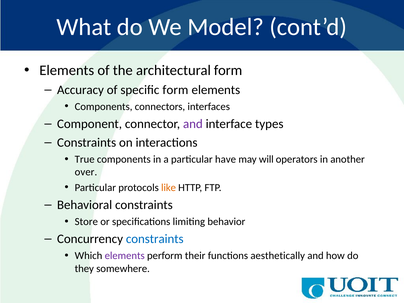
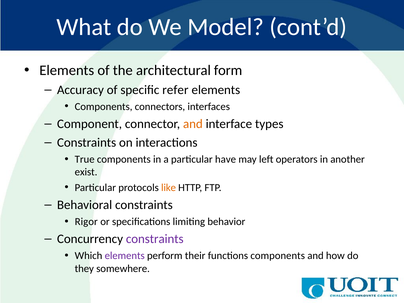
specific form: form -> refer
and at (193, 124) colour: purple -> orange
will: will -> left
over: over -> exist
Store: Store -> Rigor
constraints at (155, 239) colour: blue -> purple
functions aesthetically: aesthetically -> components
